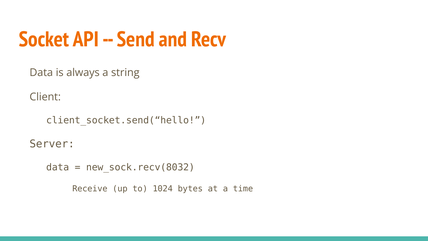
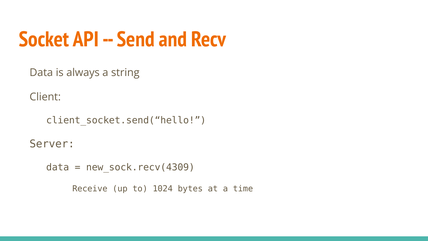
new_sock.recv(8032: new_sock.recv(8032 -> new_sock.recv(4309
